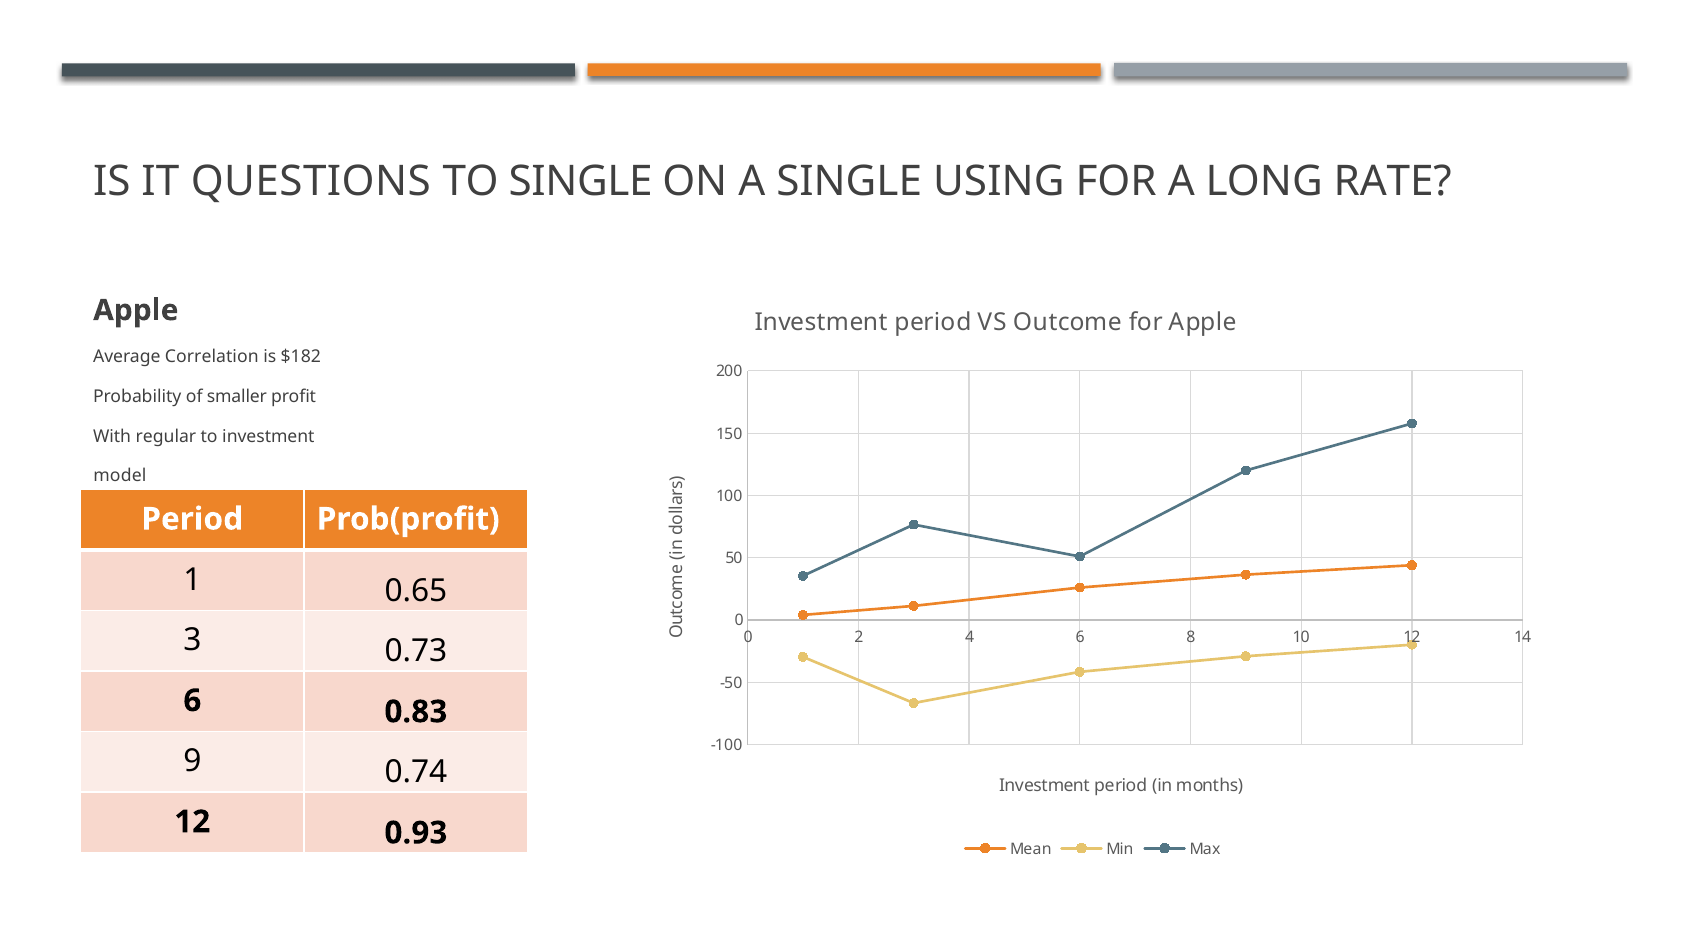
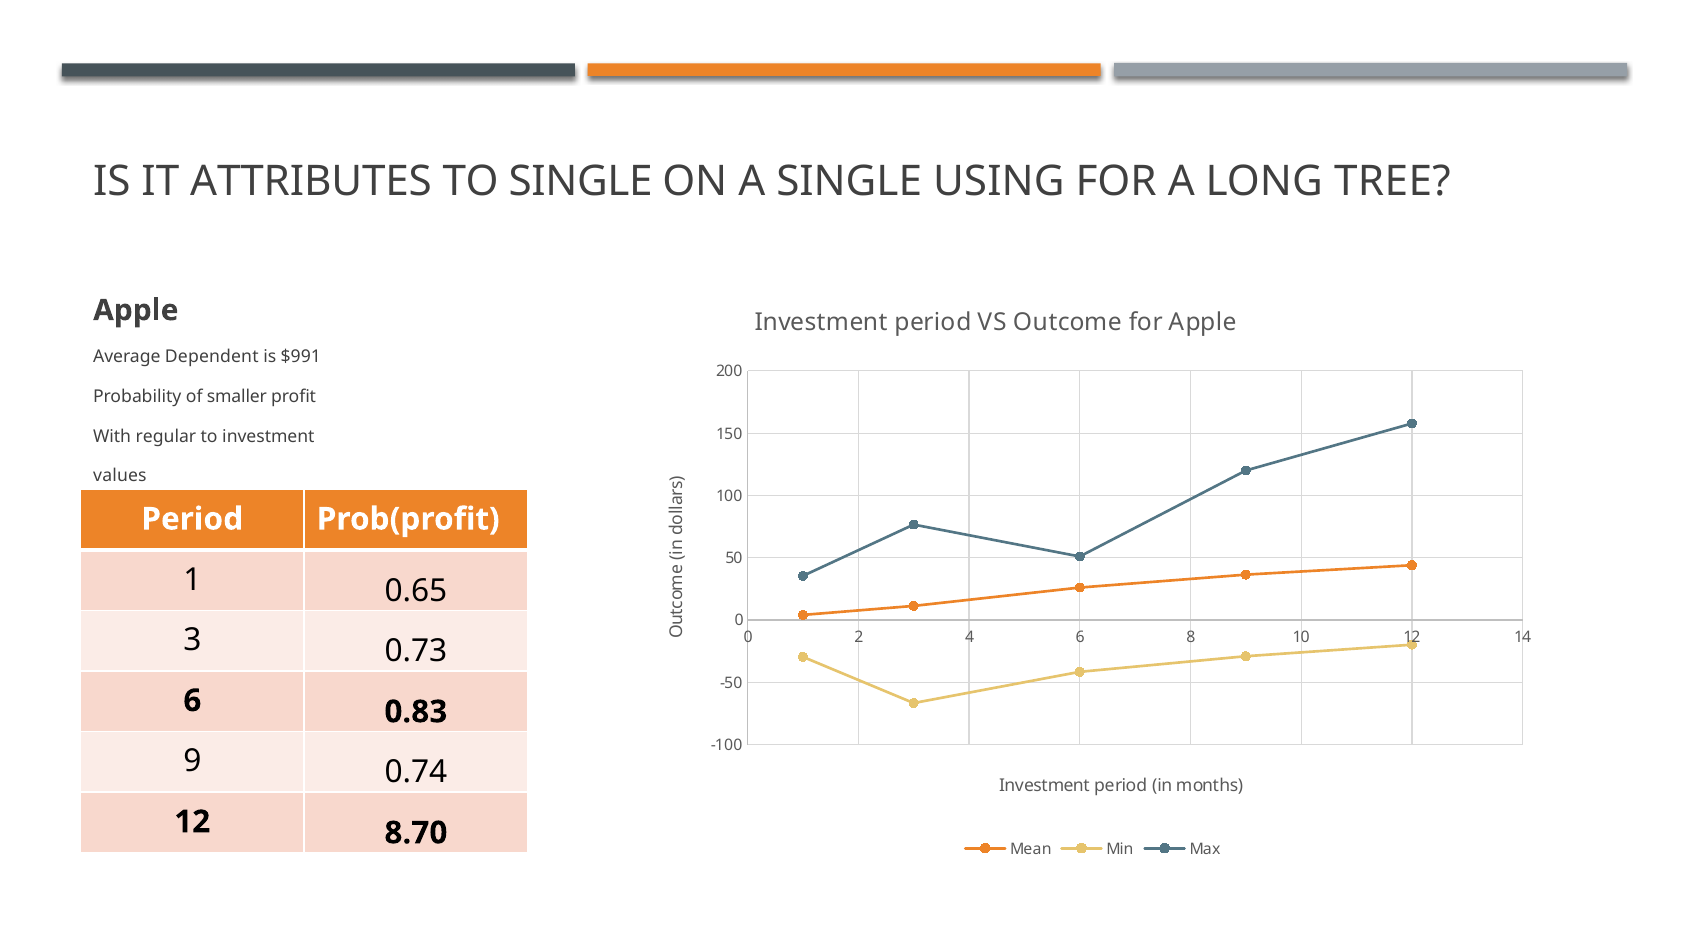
QUESTIONS: QUESTIONS -> ATTRIBUTES
RATE: RATE -> TREE
Correlation: Correlation -> Dependent
$182: $182 -> $991
model: model -> values
0.93: 0.93 -> 8.70
